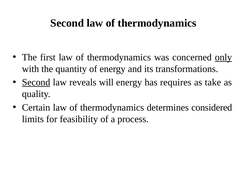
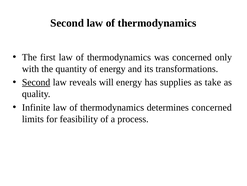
only underline: present -> none
requires: requires -> supplies
Certain: Certain -> Infinite
determines considered: considered -> concerned
